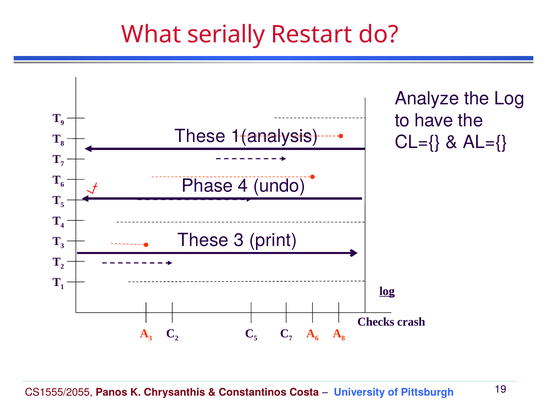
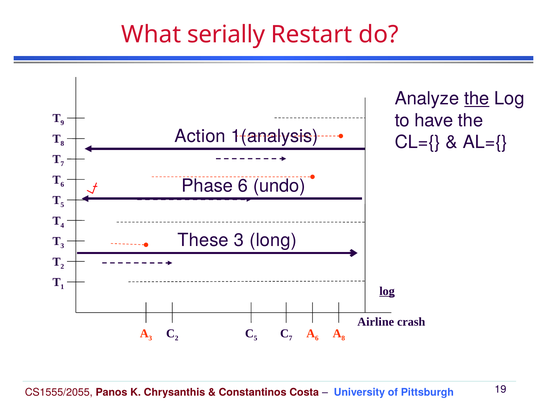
the at (477, 99) underline: none -> present
These at (200, 136): These -> Action
Phase 4: 4 -> 6
print: print -> long
Checks: Checks -> Airline
